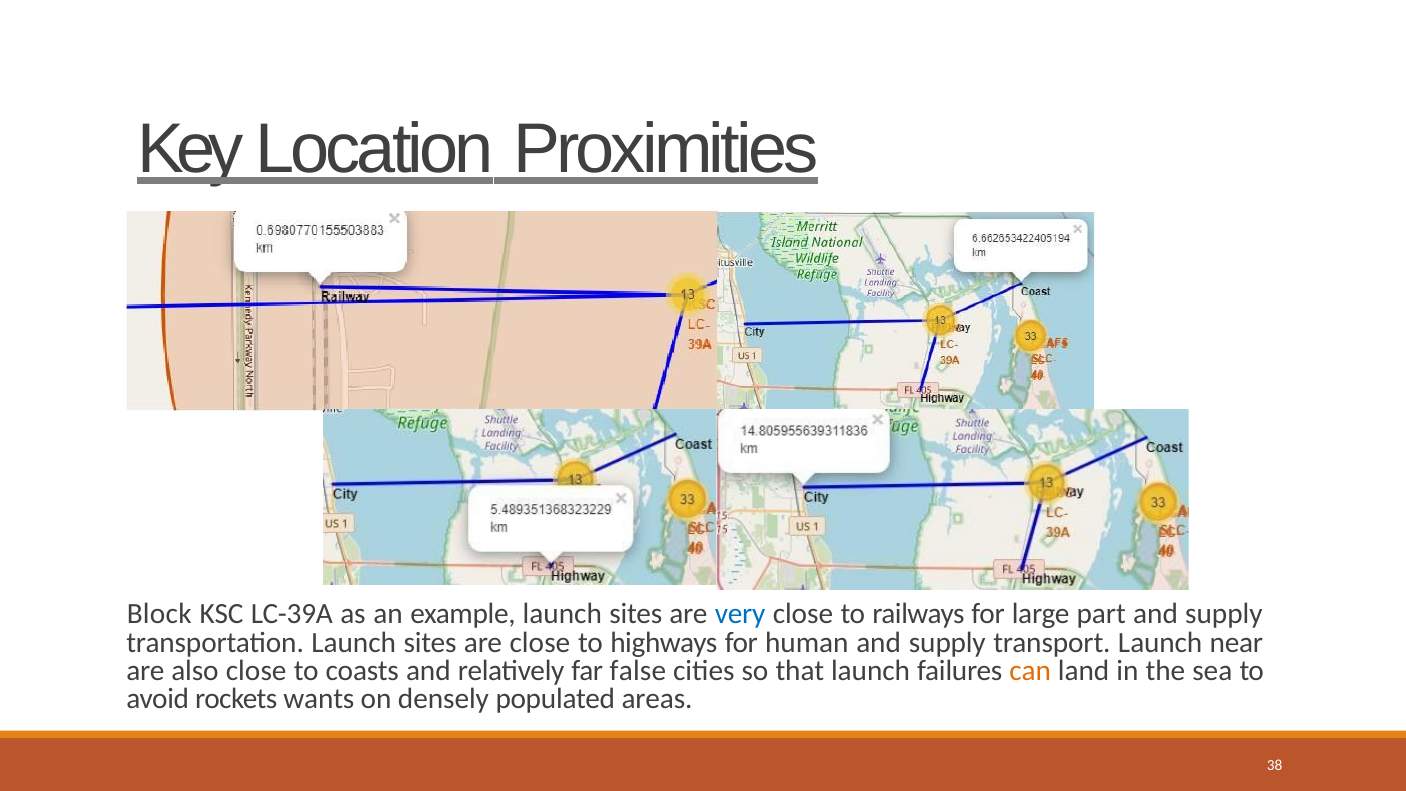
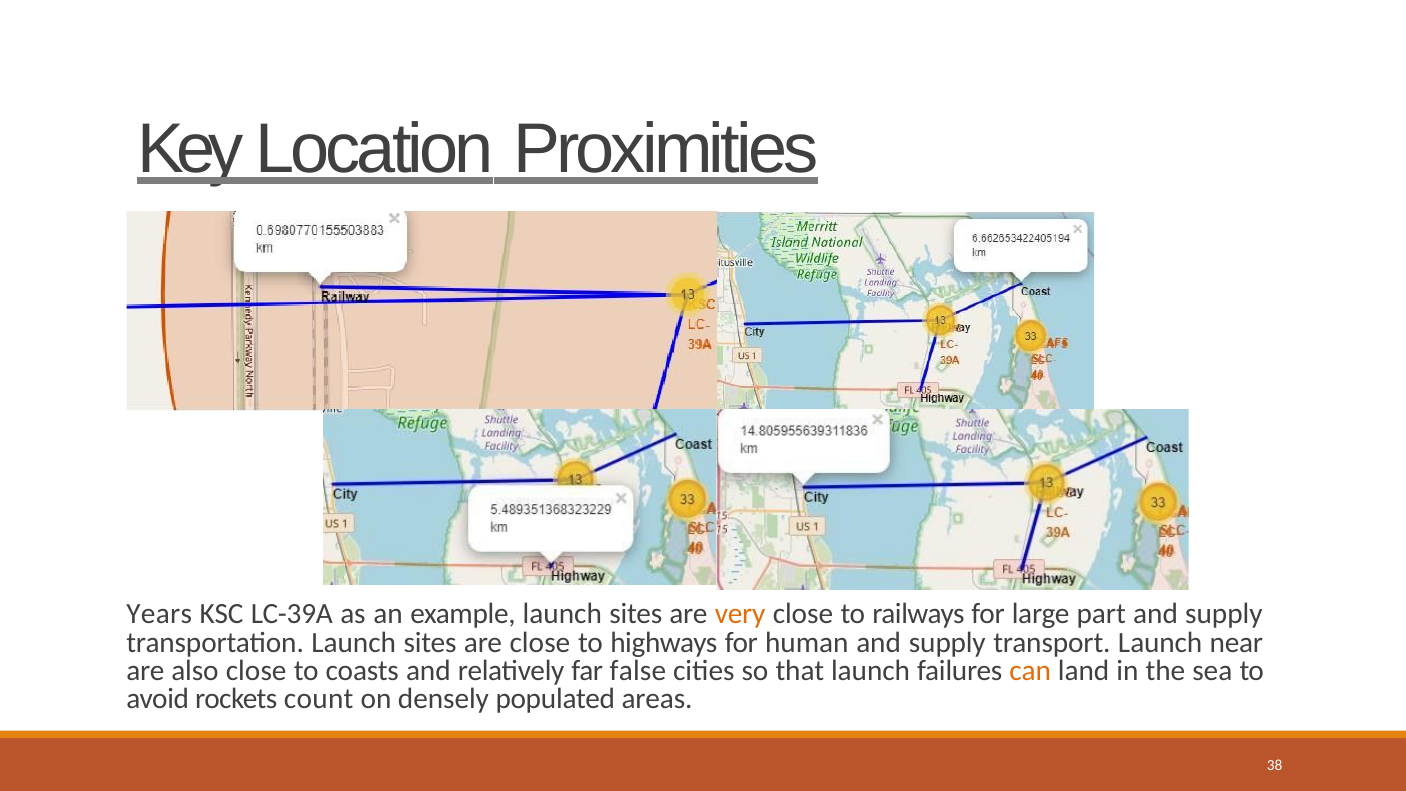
Block: Block -> Years
very colour: blue -> orange
wants: wants -> count
